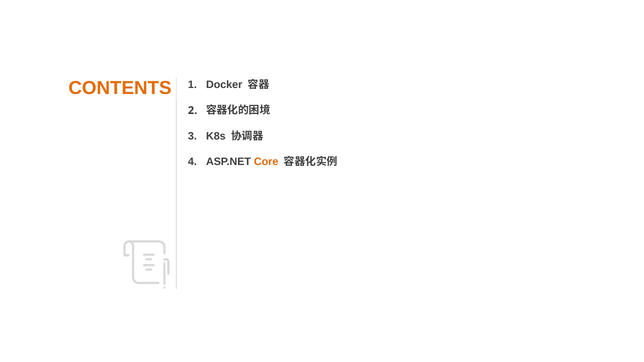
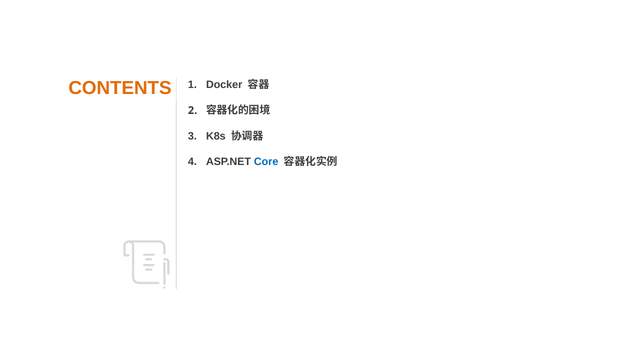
Core colour: orange -> blue
